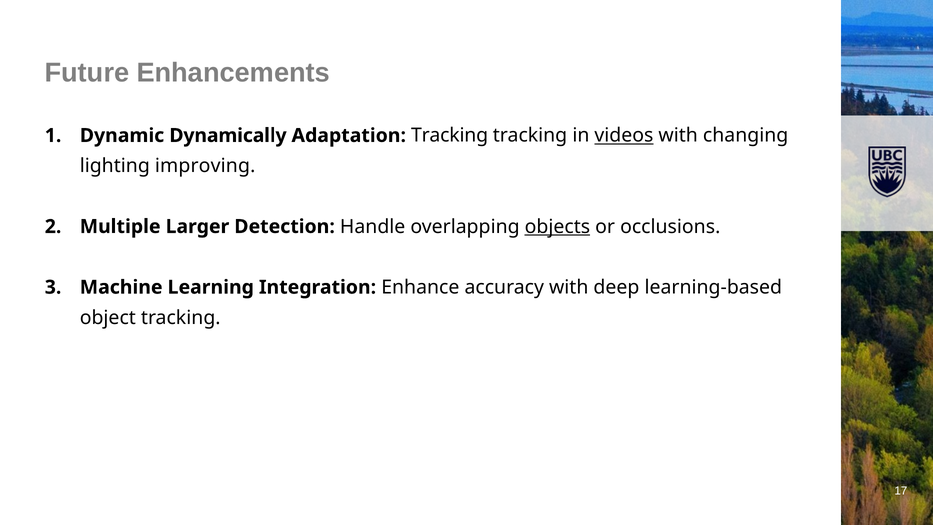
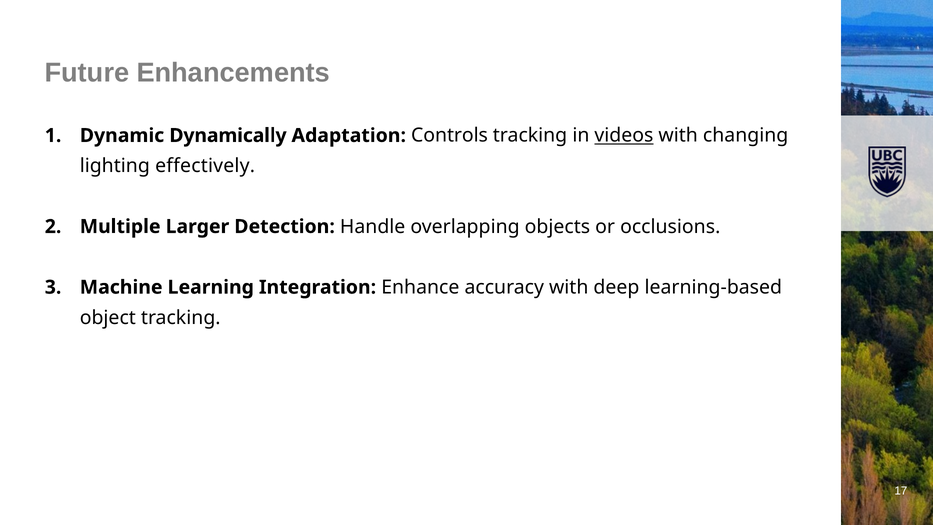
Adaptation Tracking: Tracking -> Controls
improving: improving -> effectively
objects underline: present -> none
